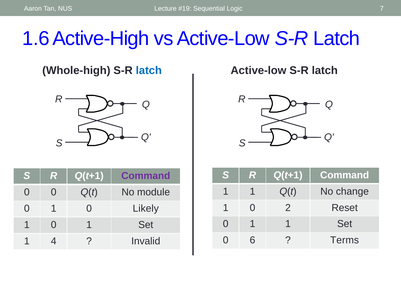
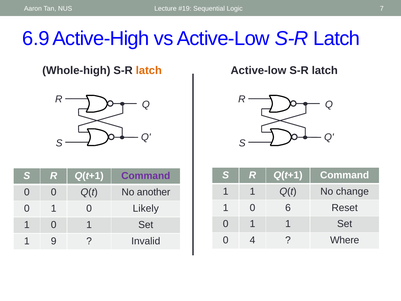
1.6: 1.6 -> 6.9
latch at (149, 70) colour: blue -> orange
module: module -> another
2: 2 -> 6
6: 6 -> 4
Terms: Terms -> Where
4: 4 -> 9
